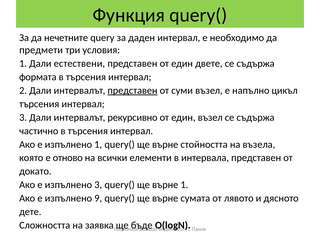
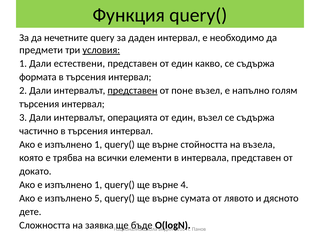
условия underline: none -> present
двете: двете -> какво
суми: суми -> поне
цикъл: цикъл -> голям
рекурсивно: рекурсивно -> операцията
отново: отново -> трябва
3 at (98, 185): 3 -> 1
върне 1: 1 -> 4
9: 9 -> 5
